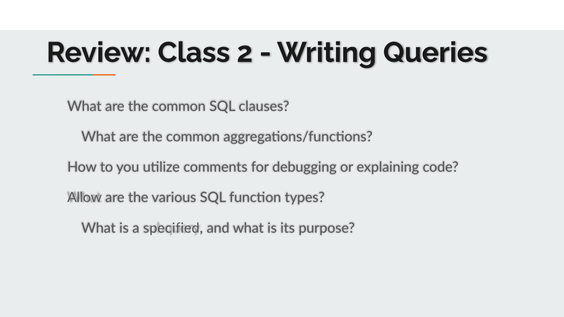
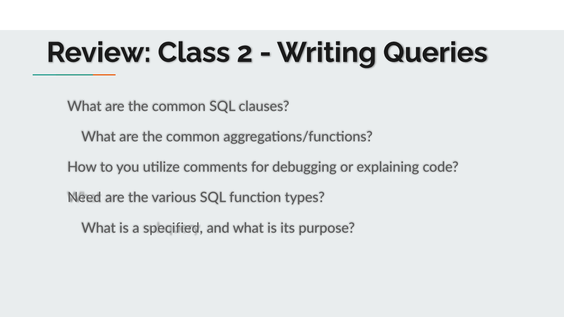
Allow: Allow -> Need
